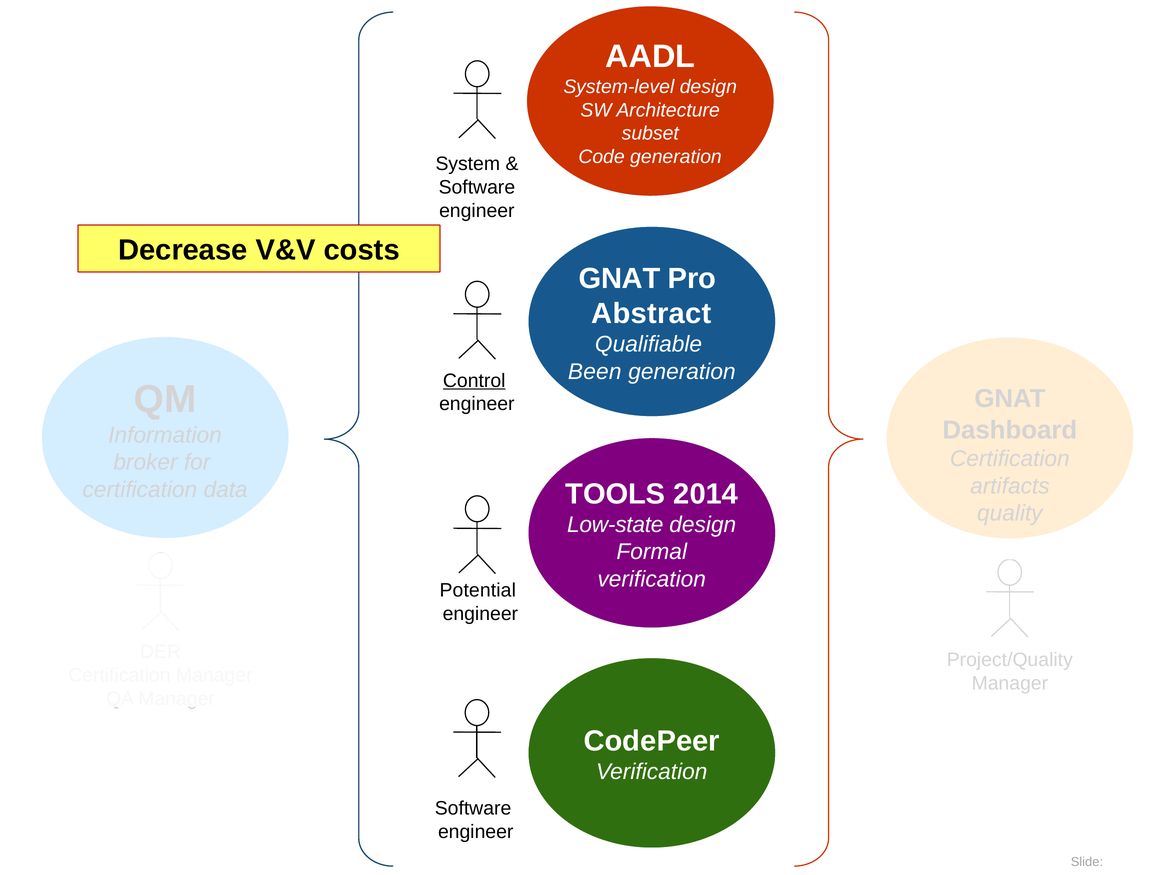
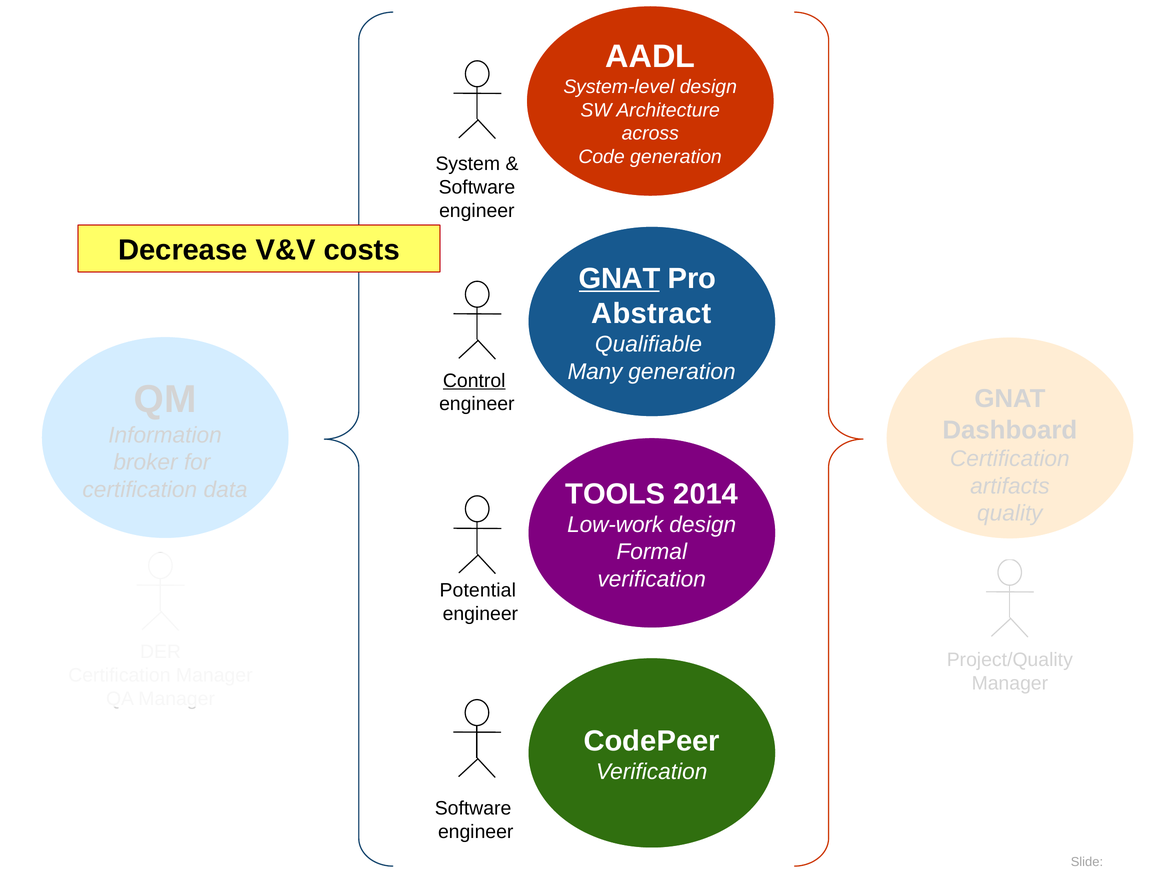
subset: subset -> across
GNAT at (620, 279) underline: none -> present
Been: Been -> Many
Low-state: Low-state -> Low-work
